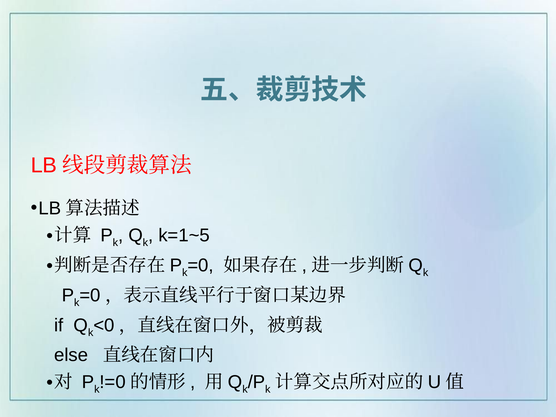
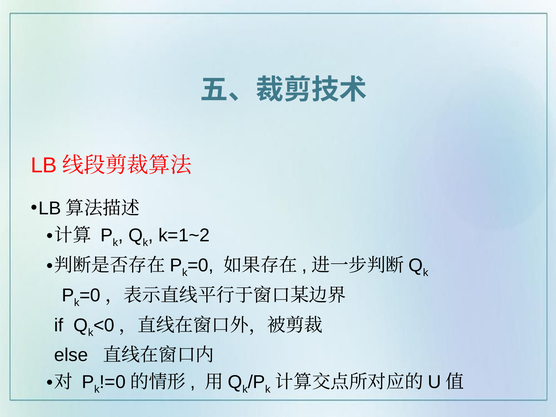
k=1~5: k=1~5 -> k=1~2
